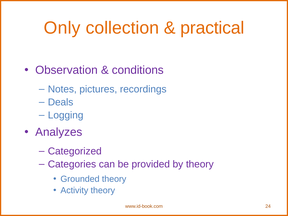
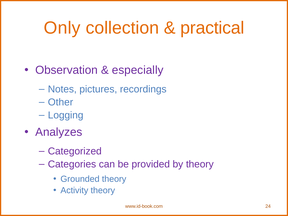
conditions: conditions -> especially
Deals: Deals -> Other
